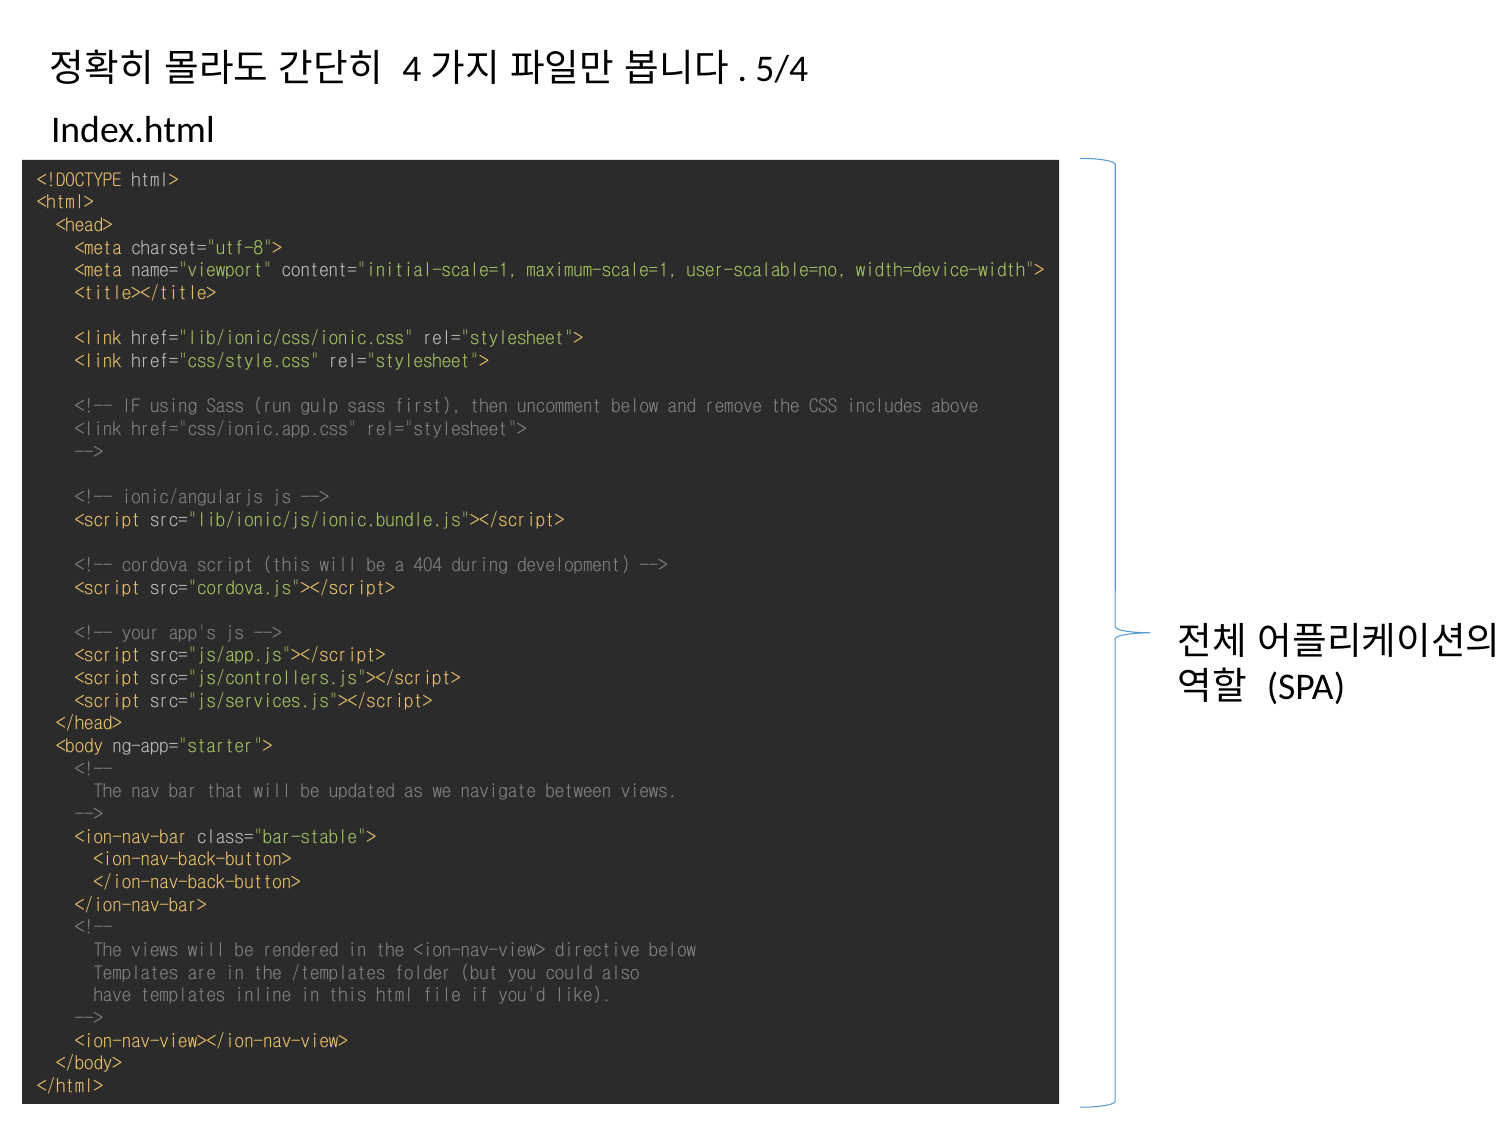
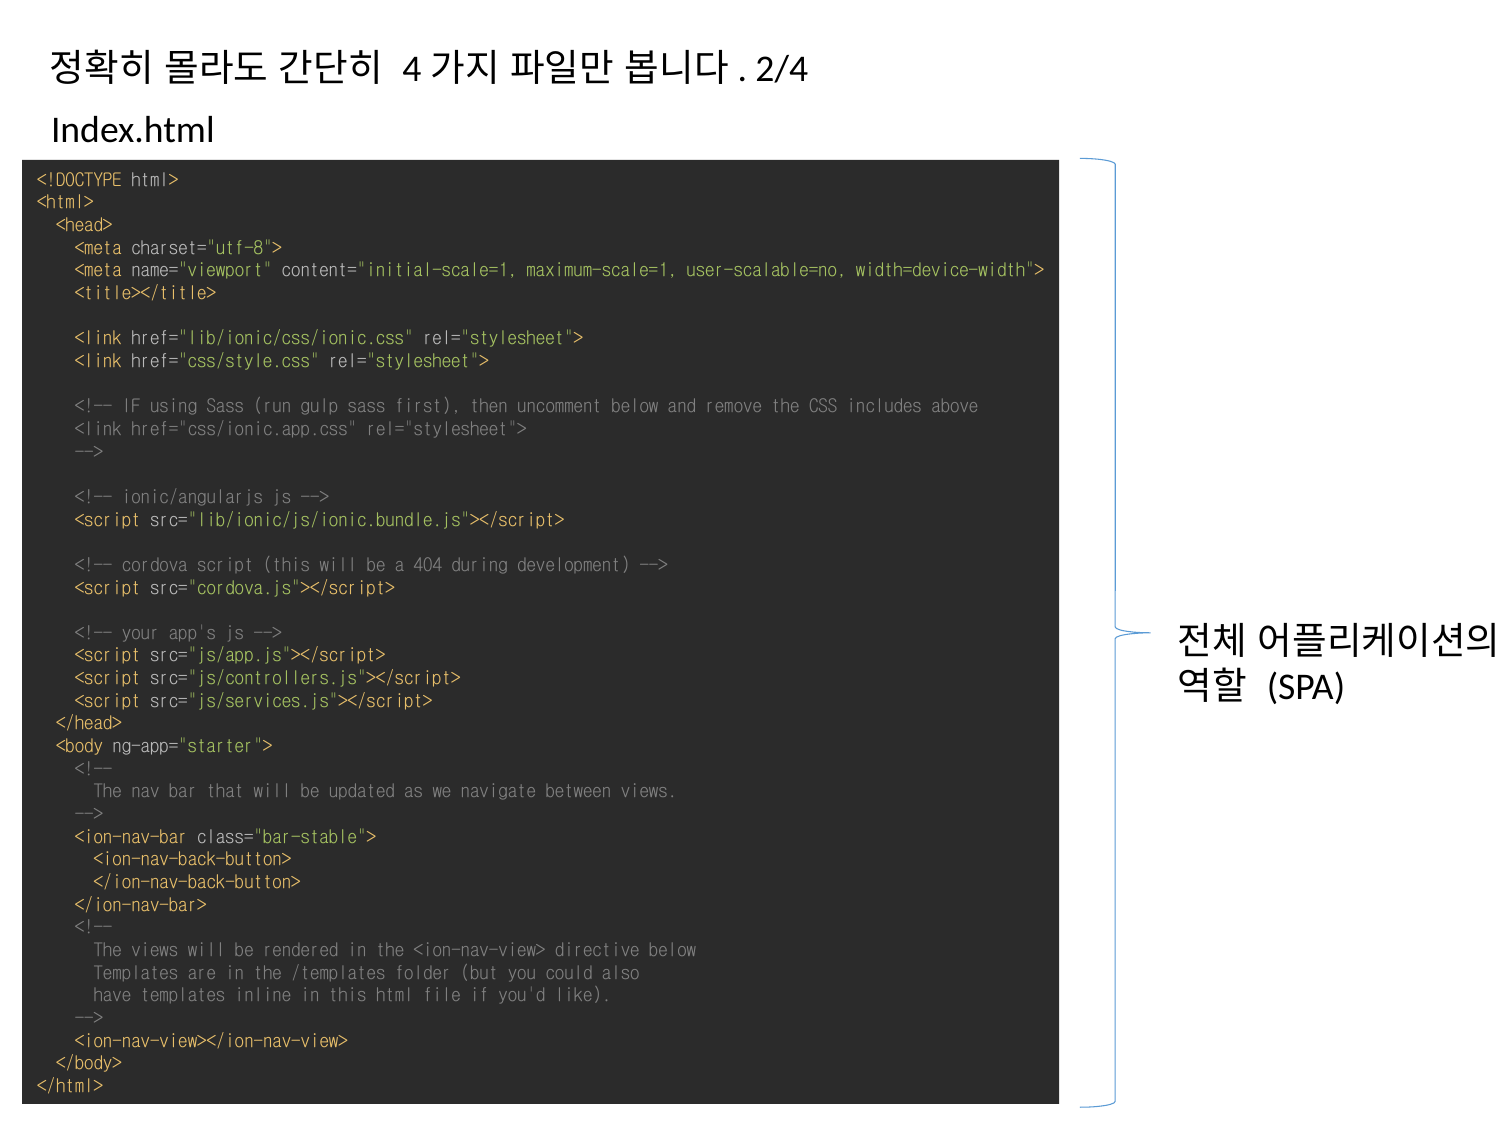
5/4: 5/4 -> 2/4
